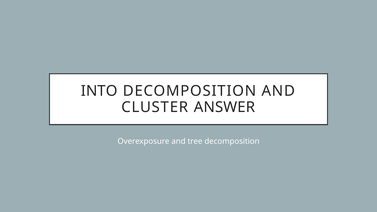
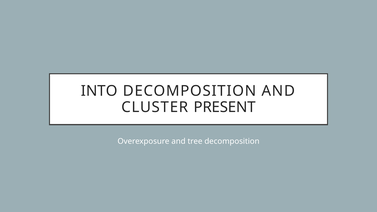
ANSWER: ANSWER -> PRESENT
